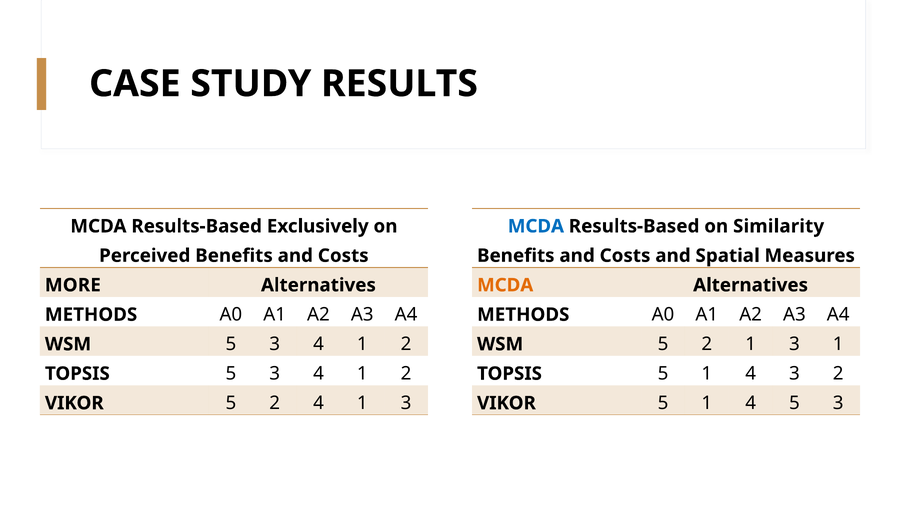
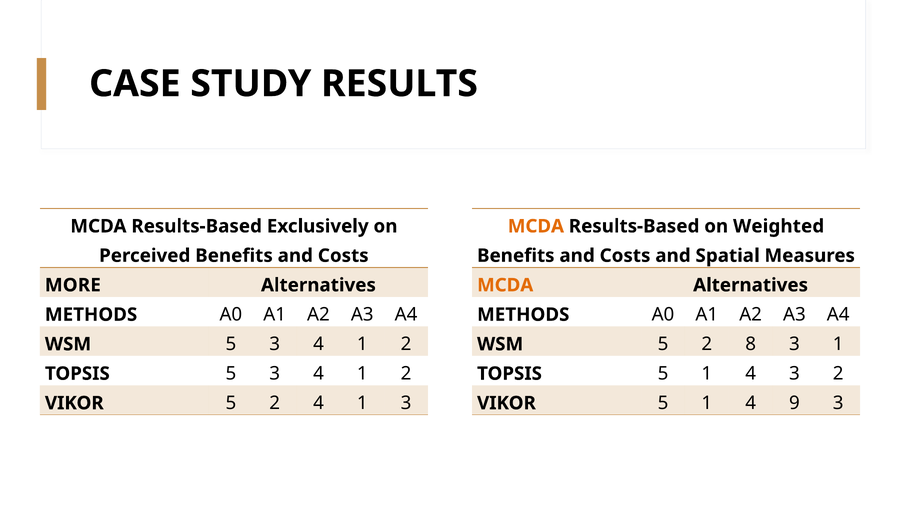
MCDA at (536, 226) colour: blue -> orange
Similarity: Similarity -> Weighted
2 1: 1 -> 8
4 5: 5 -> 9
